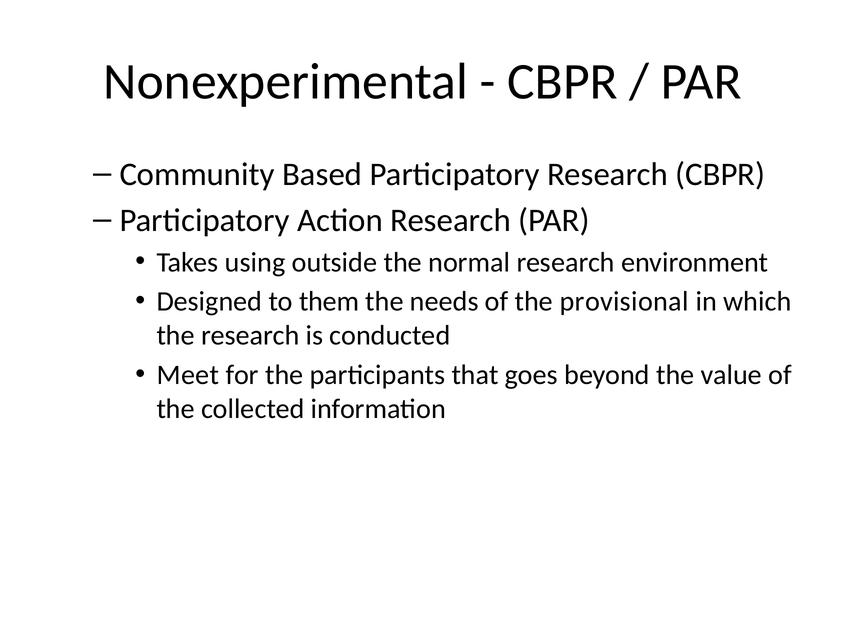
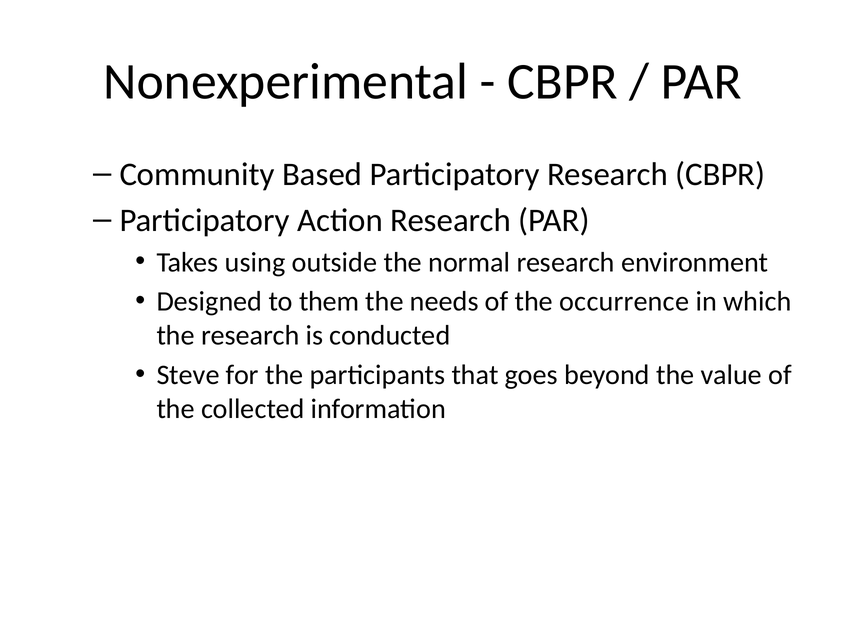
provisional: provisional -> occurrence
Meet: Meet -> Steve
